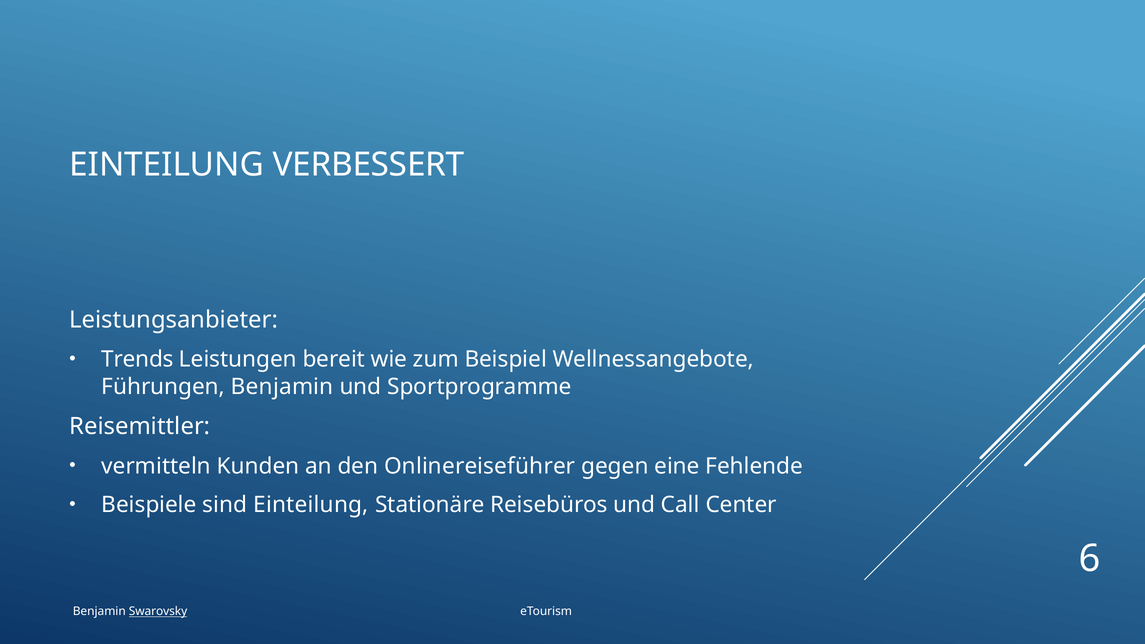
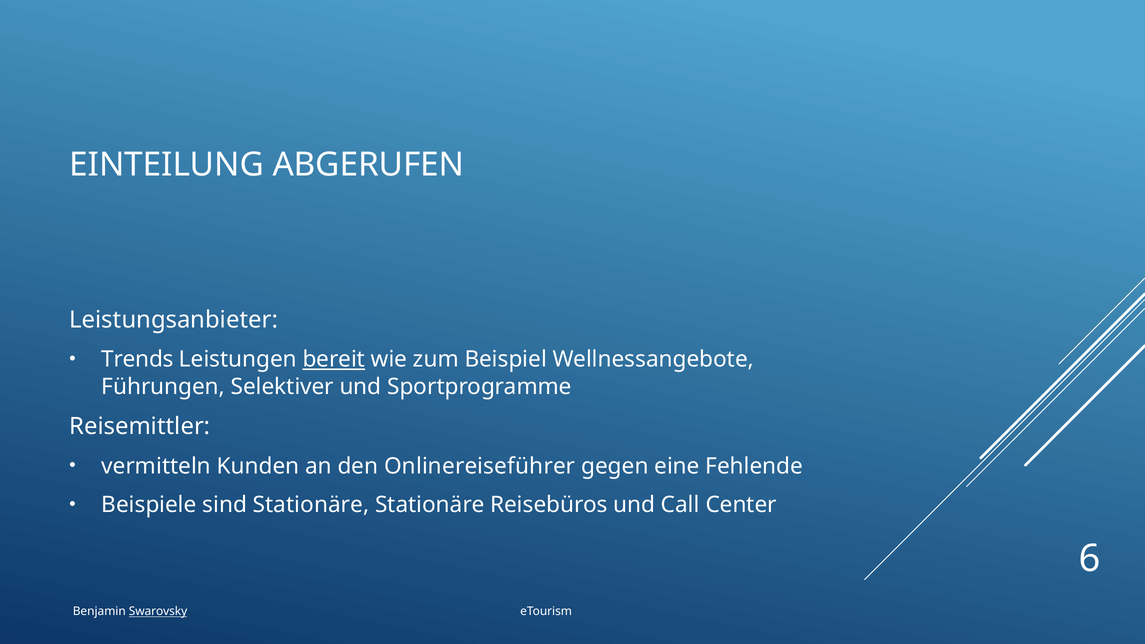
VERBESSERT: VERBESSERT -> ABGERUFEN
bereit underline: none -> present
Führungen Benjamin: Benjamin -> Selektiver
sind Einteilung: Einteilung -> Stationäre
